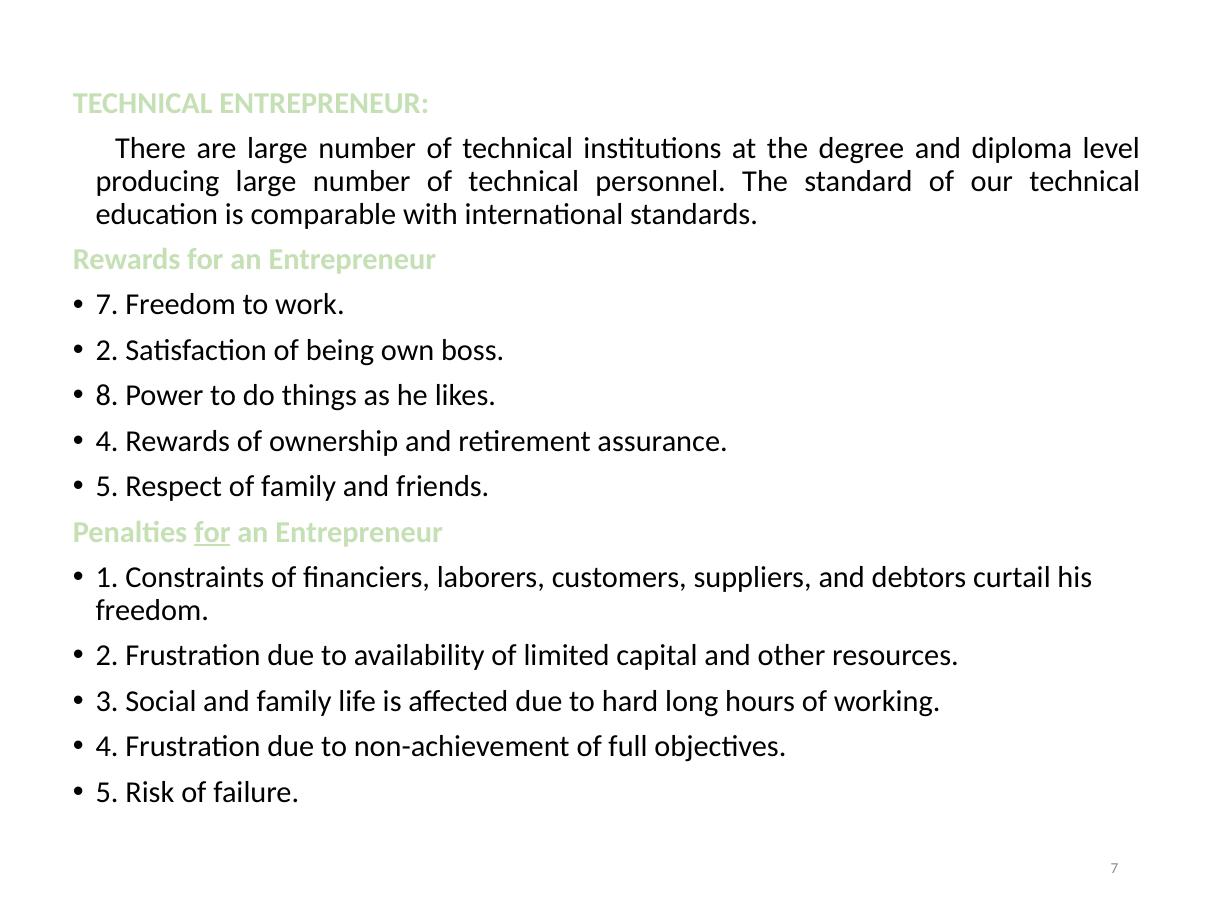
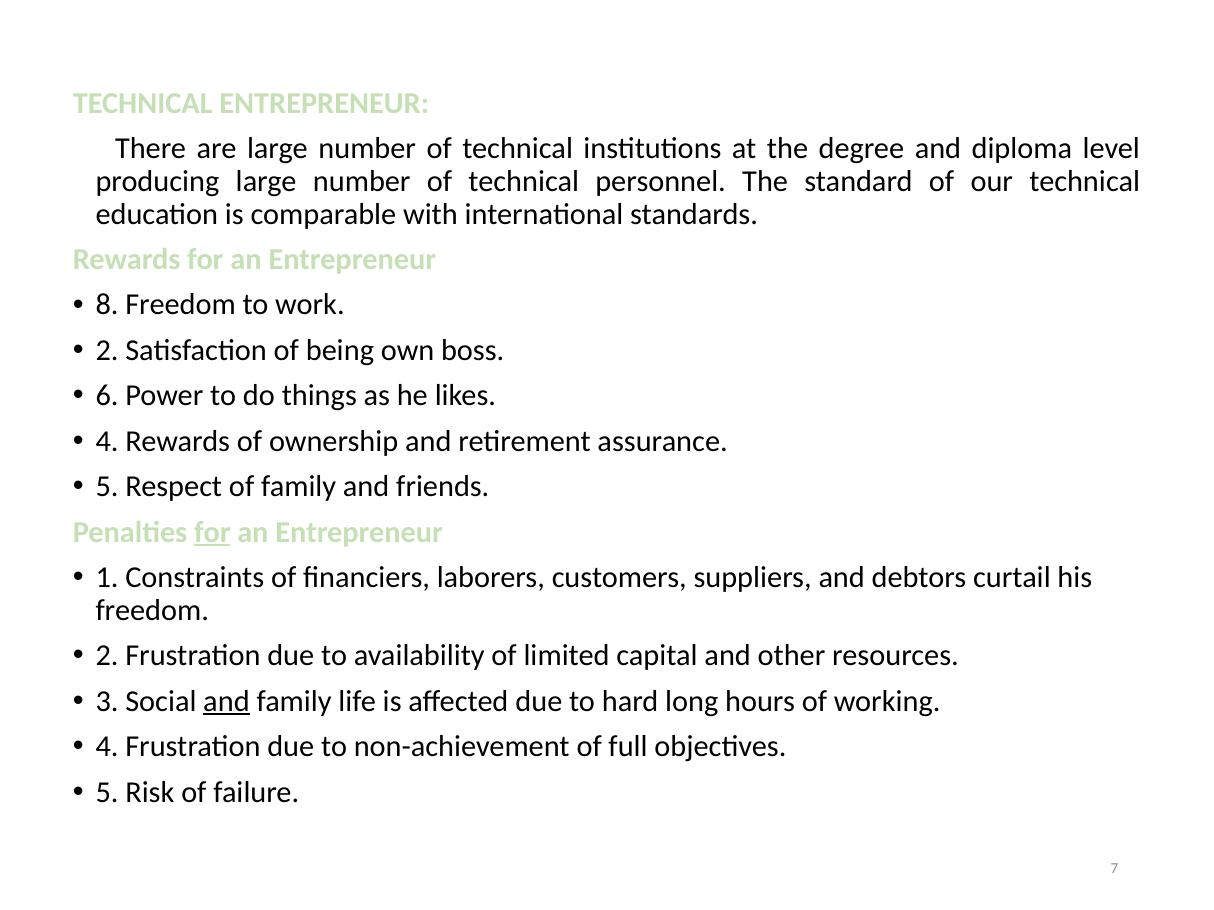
7 at (107, 305): 7 -> 8
8: 8 -> 6
and at (226, 702) underline: none -> present
